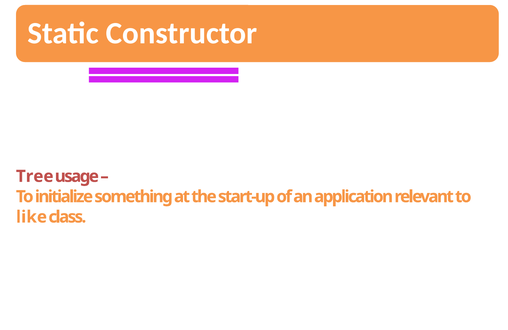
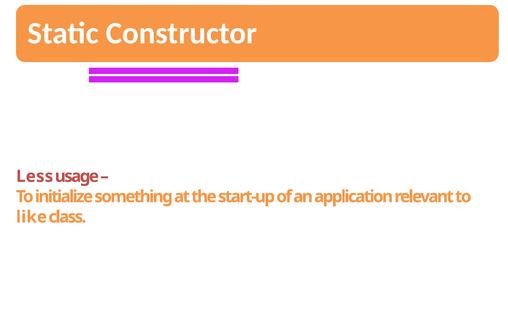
Tree: Tree -> Less
